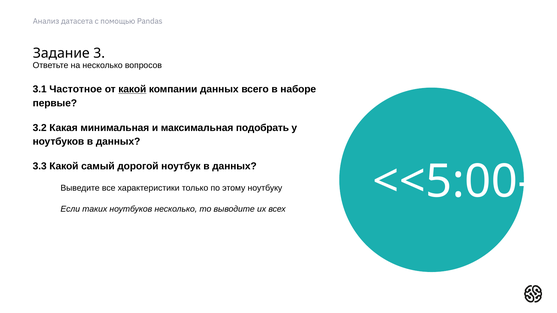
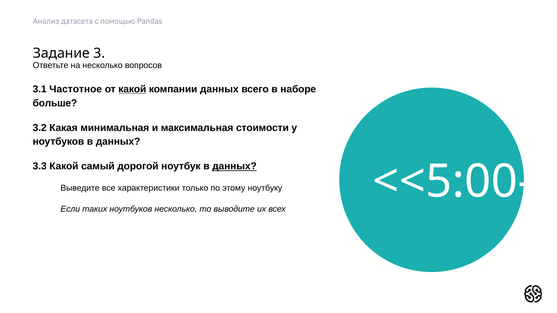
первые: первые -> больше
подобрать: подобрать -> стоимости
данных at (235, 166) underline: none -> present
